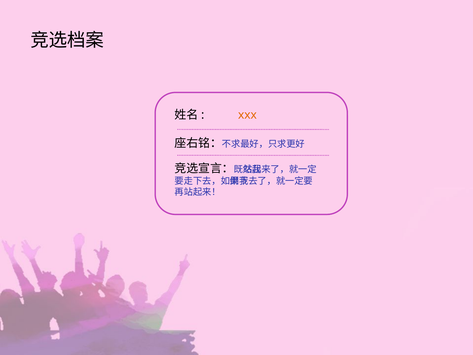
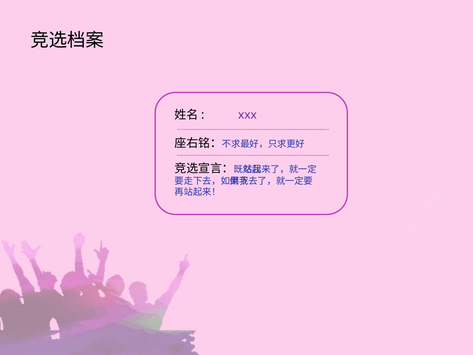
xxx colour: orange -> purple
